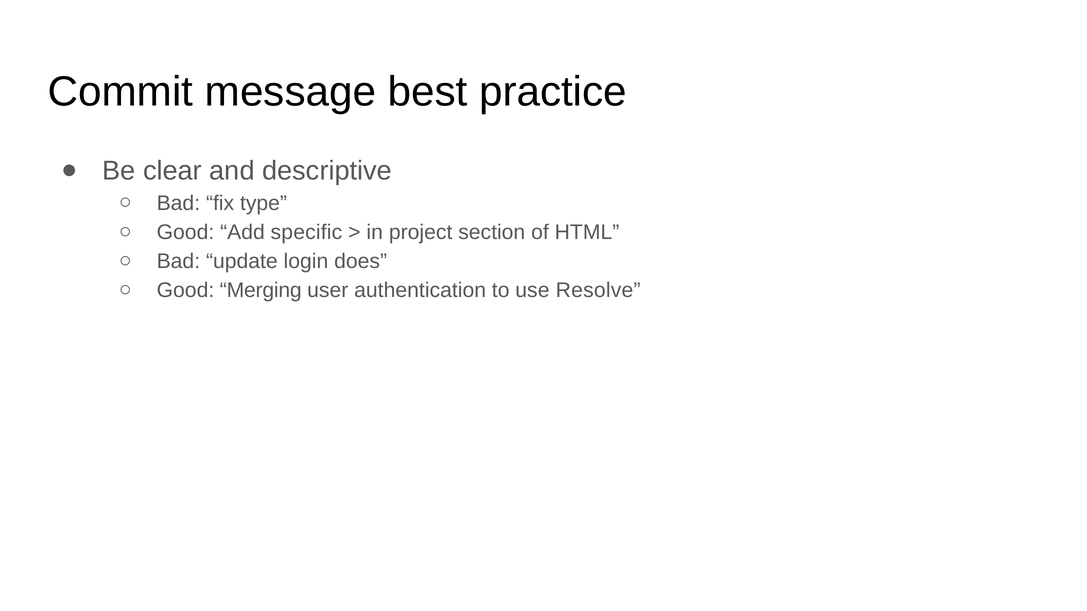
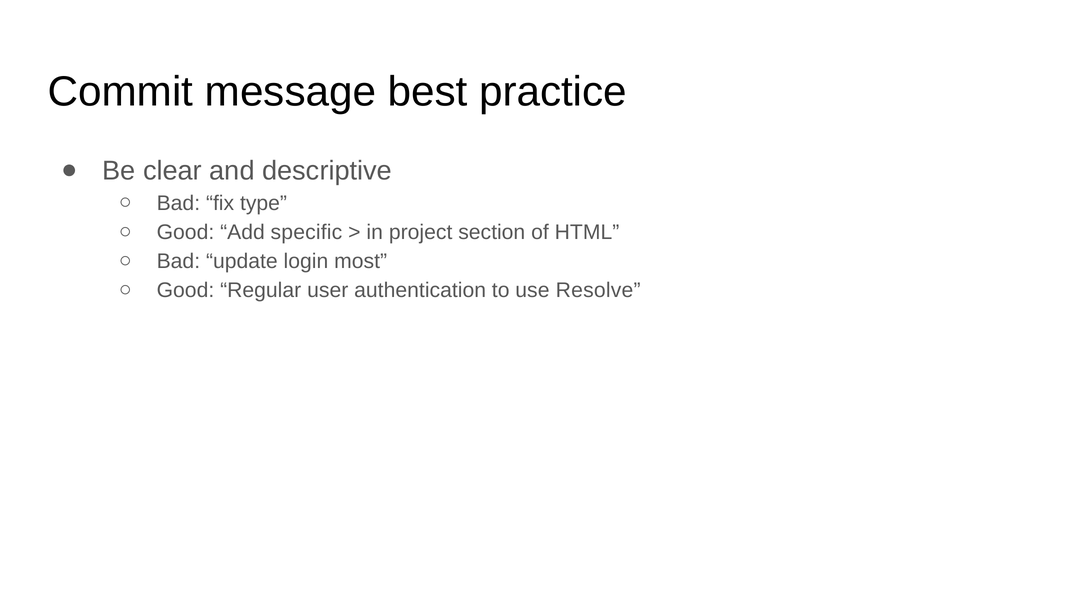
does: does -> most
Merging: Merging -> Regular
